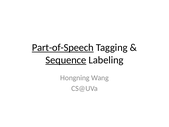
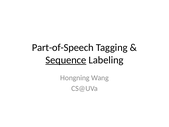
Part-of-Speech underline: present -> none
